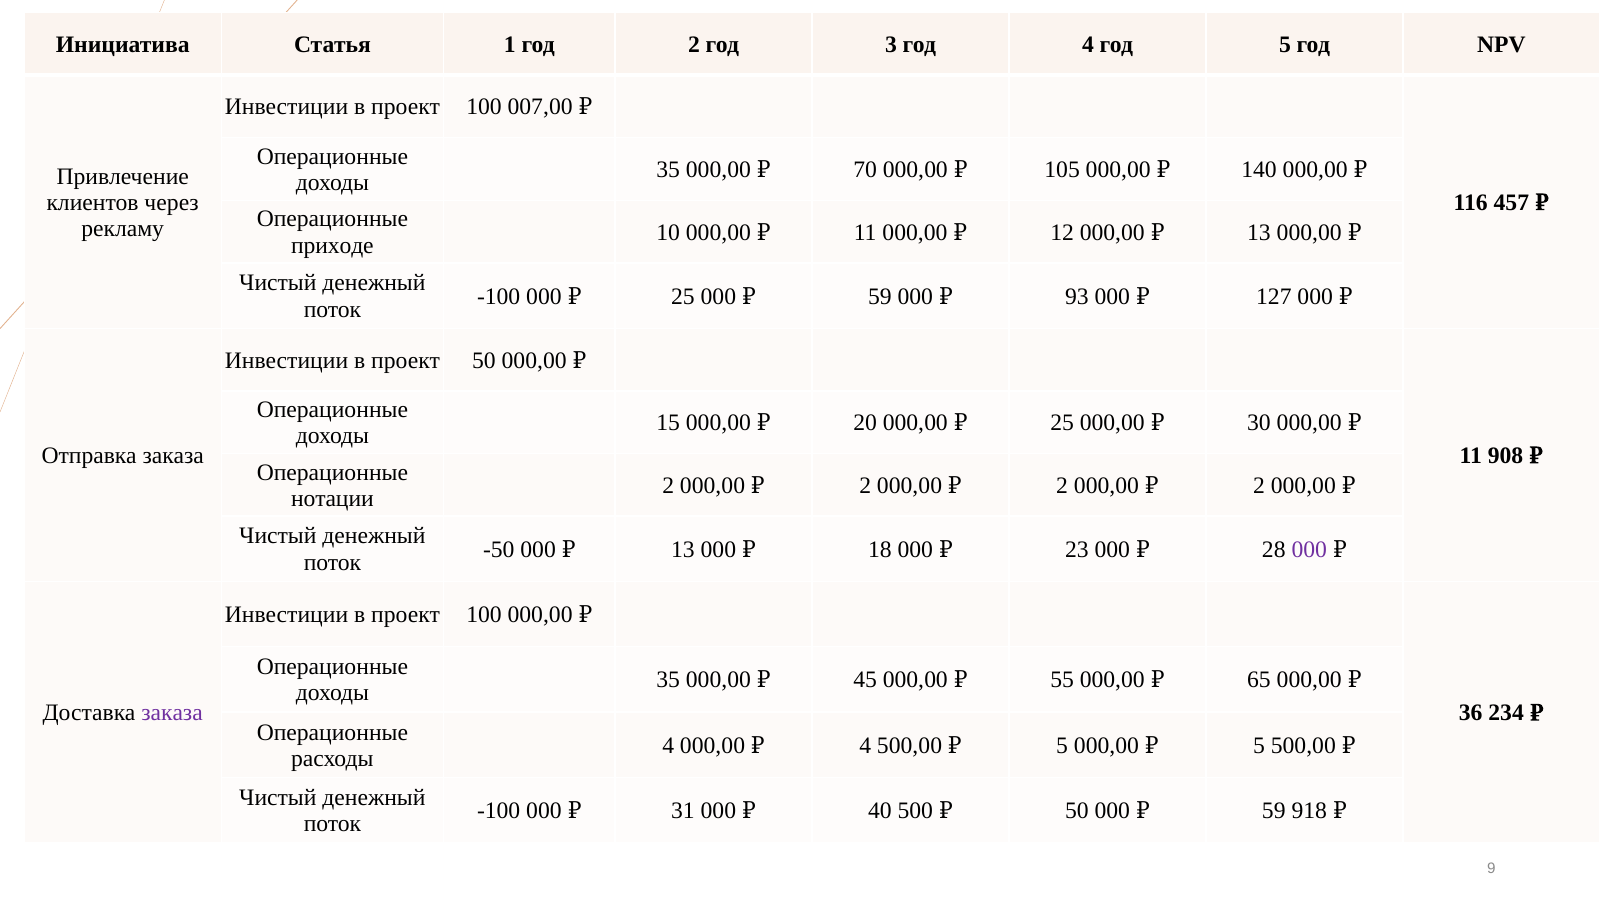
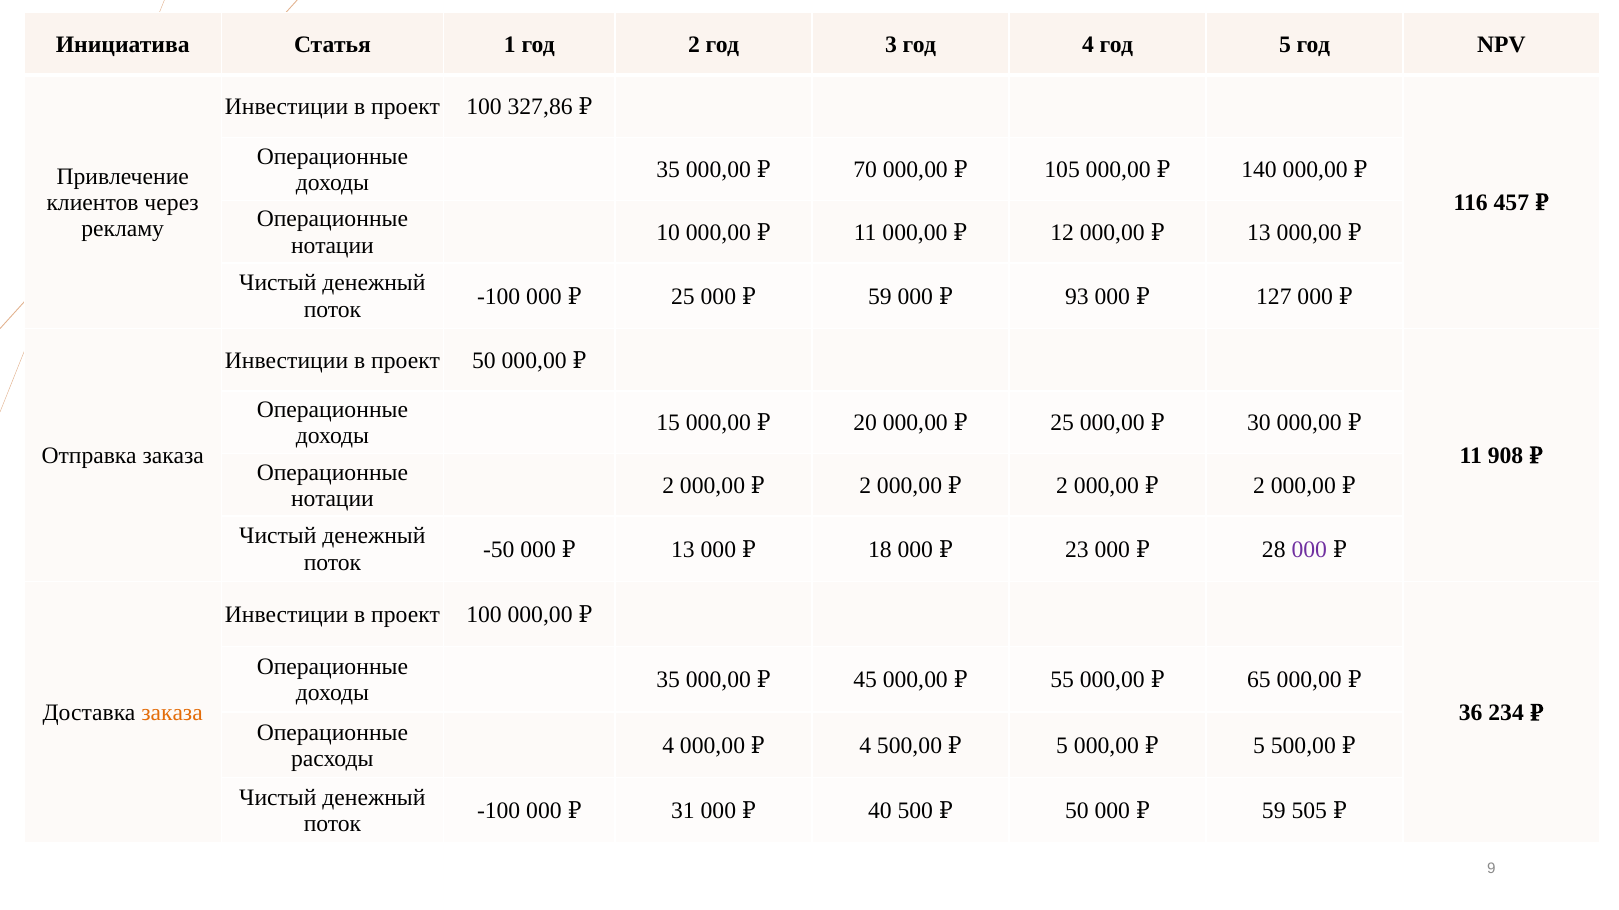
007,00: 007,00 -> 327,86
приходе at (332, 245): приходе -> нотации
заказа at (172, 713) colour: purple -> orange
918: 918 -> 505
